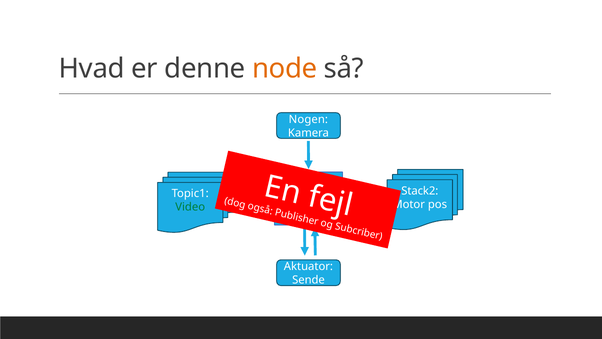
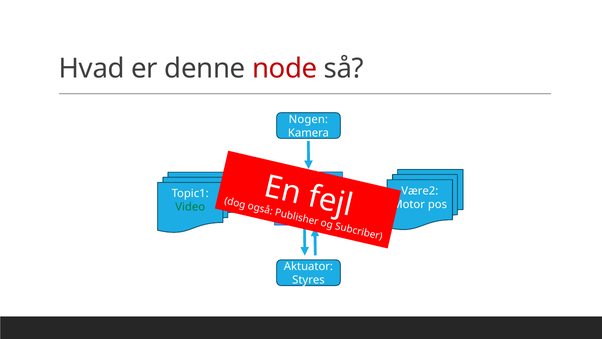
node at (285, 68) colour: orange -> red
Stack2: Stack2 -> Være2
Sende: Sende -> Styres
